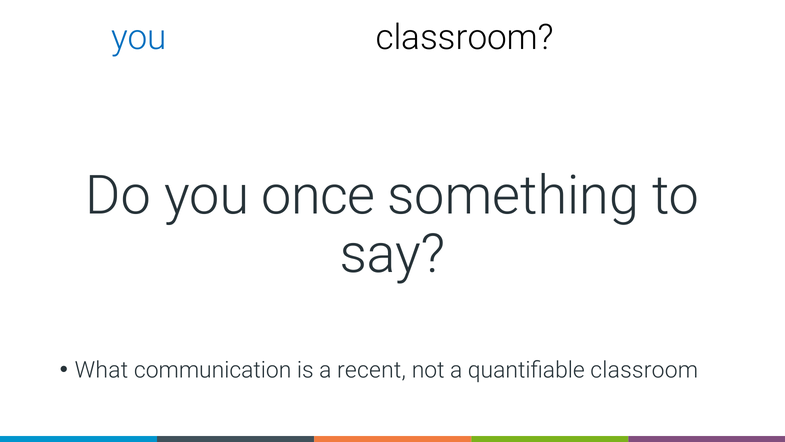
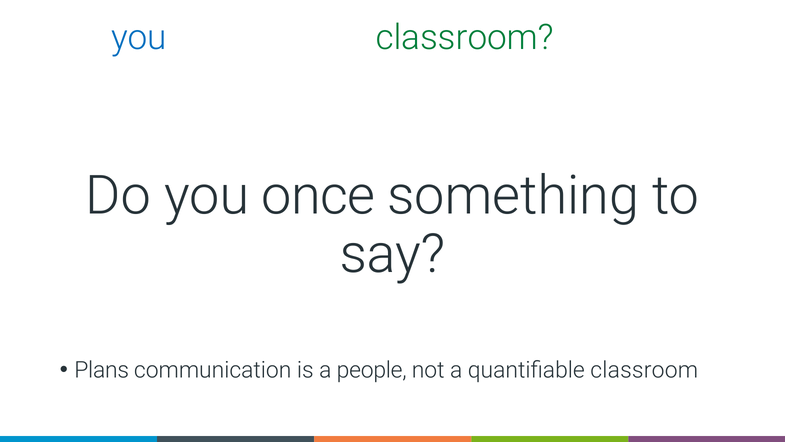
classroom at (465, 37) colour: black -> green
What: What -> Plans
recent: recent -> people
